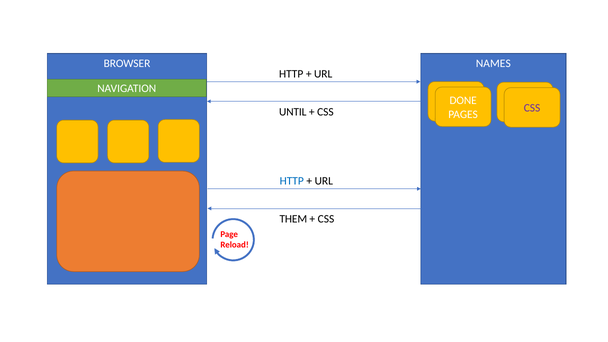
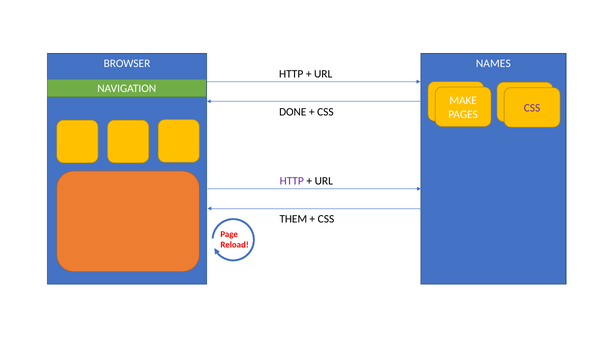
DONE: DONE -> MAKE
UNTIL: UNTIL -> DONE
HTTP at (292, 181) colour: blue -> purple
